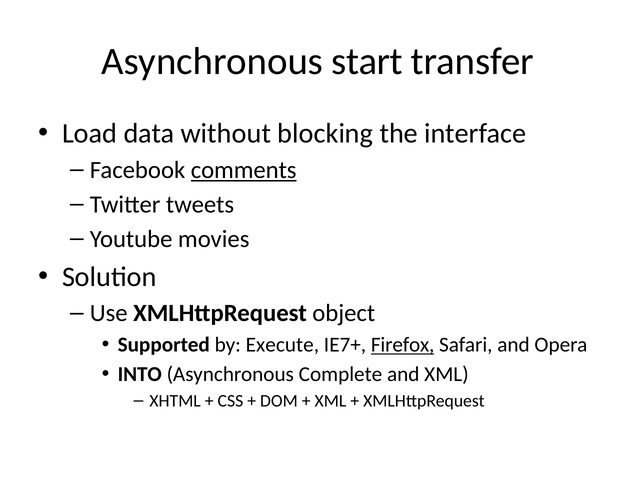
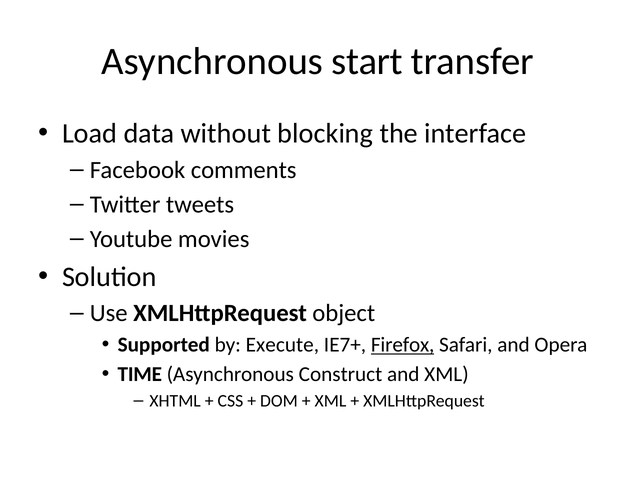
comments underline: present -> none
INTO: INTO -> TIME
Complete: Complete -> Construct
